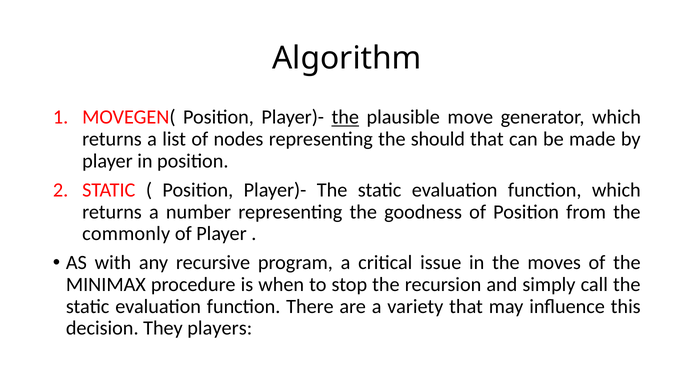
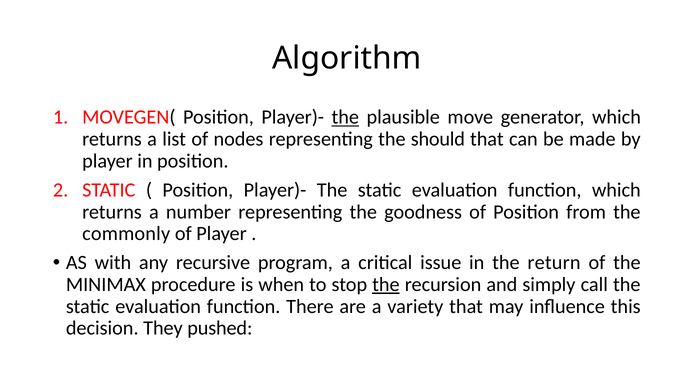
moves: moves -> return
the at (386, 285) underline: none -> present
players: players -> pushed
